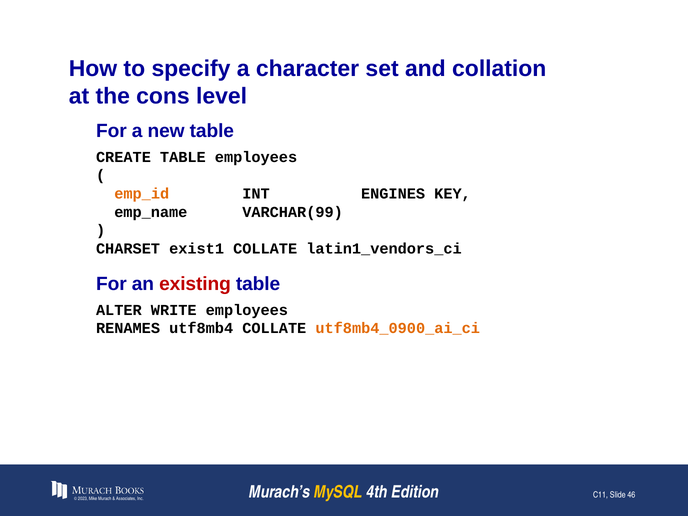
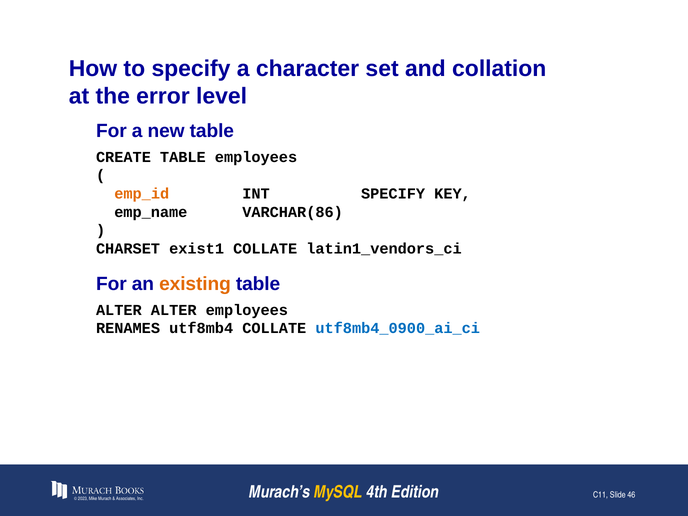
cons: cons -> error
INT ENGINES: ENGINES -> SPECIFY
VARCHAR(99: VARCHAR(99 -> VARCHAR(86
existing colour: red -> orange
ALTER WRITE: WRITE -> ALTER
utf8mb4_0900_ai_ci colour: orange -> blue
